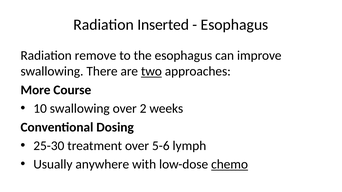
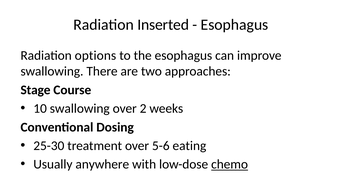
remove: remove -> options
two underline: present -> none
More: More -> Stage
lymph: lymph -> eating
